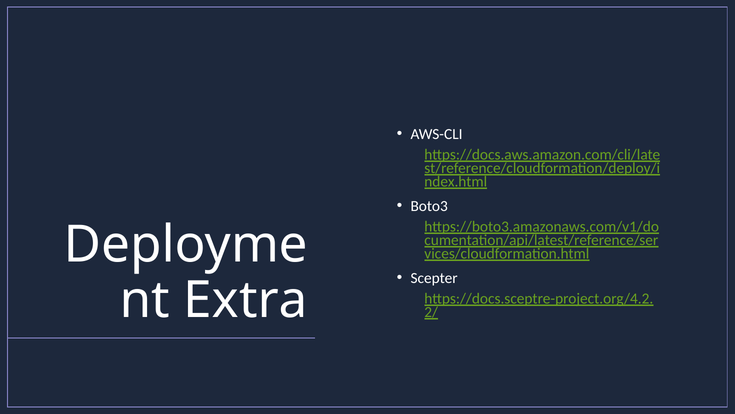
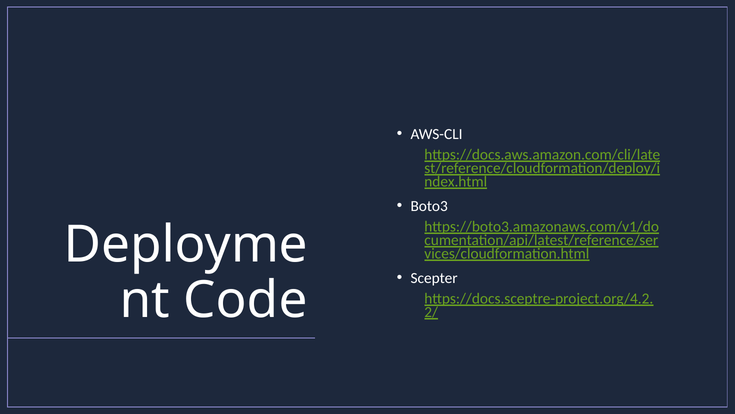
Extra: Extra -> Code
